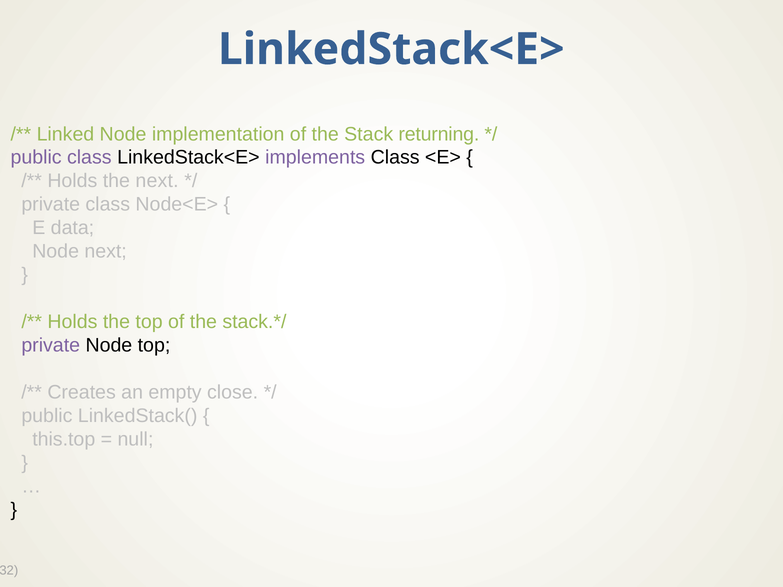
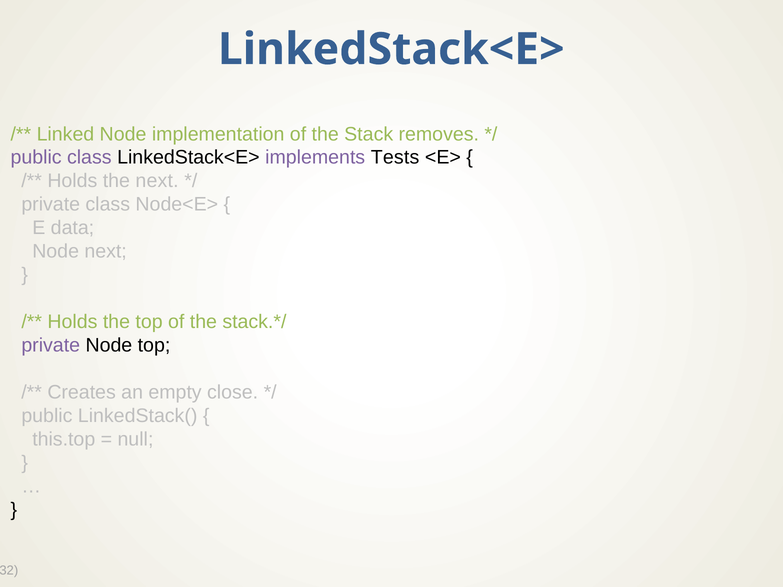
returning: returning -> removes
implements Class: Class -> Tests
